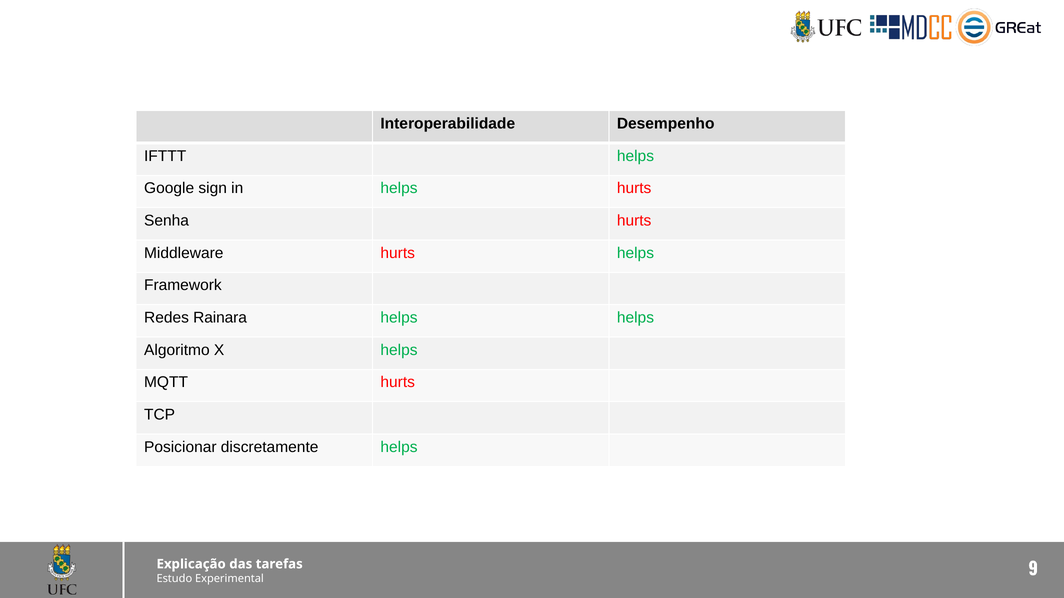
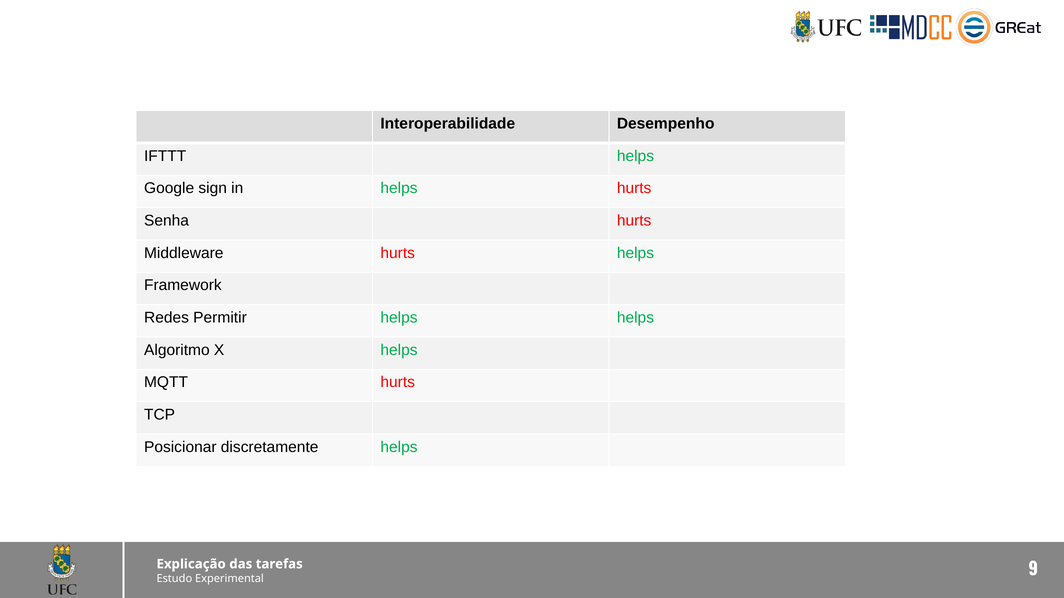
Rainara: Rainara -> Permitir
